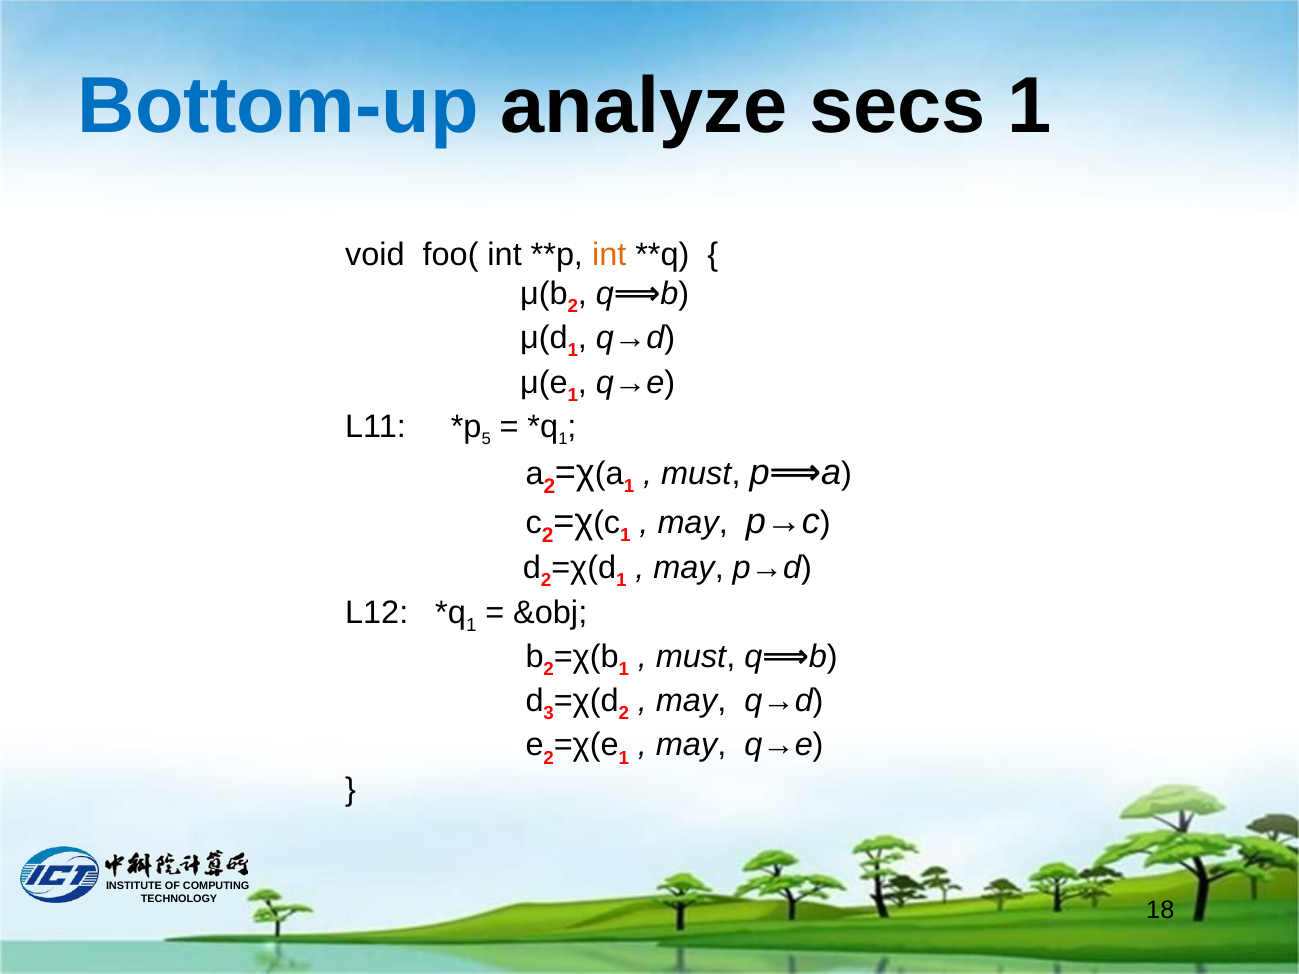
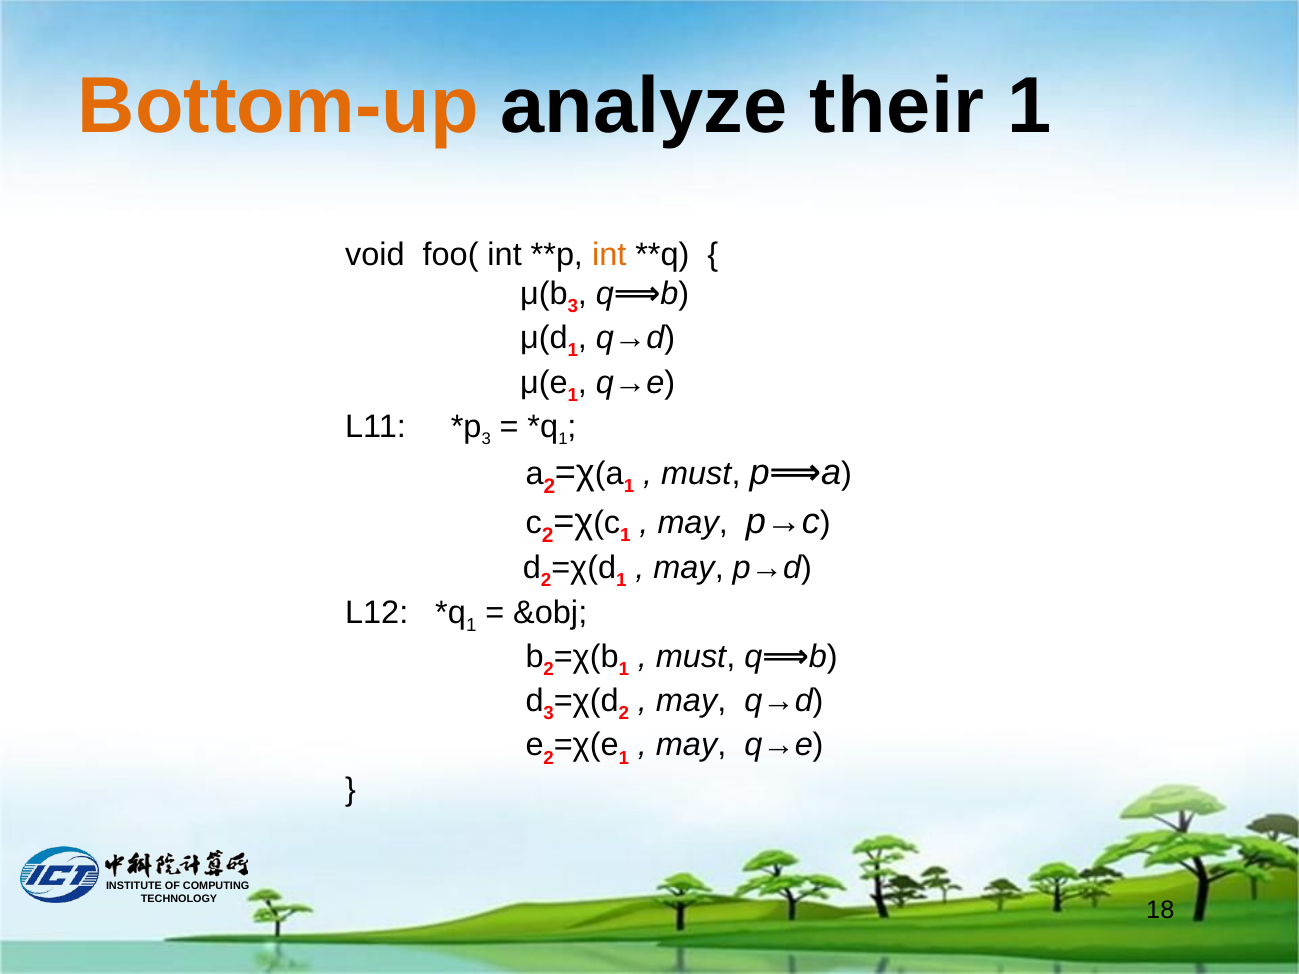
Bottom-up colour: blue -> orange
secs: secs -> their
2 at (573, 307): 2 -> 3
5 at (486, 439): 5 -> 3
